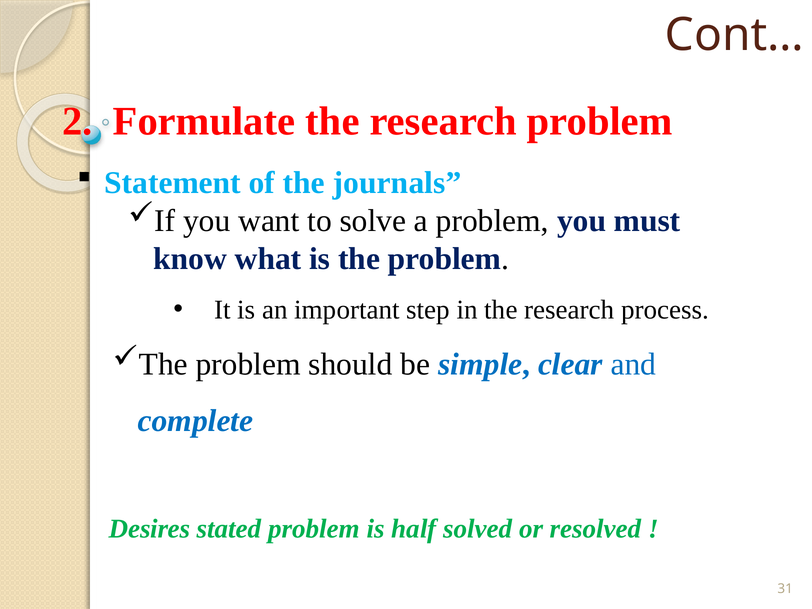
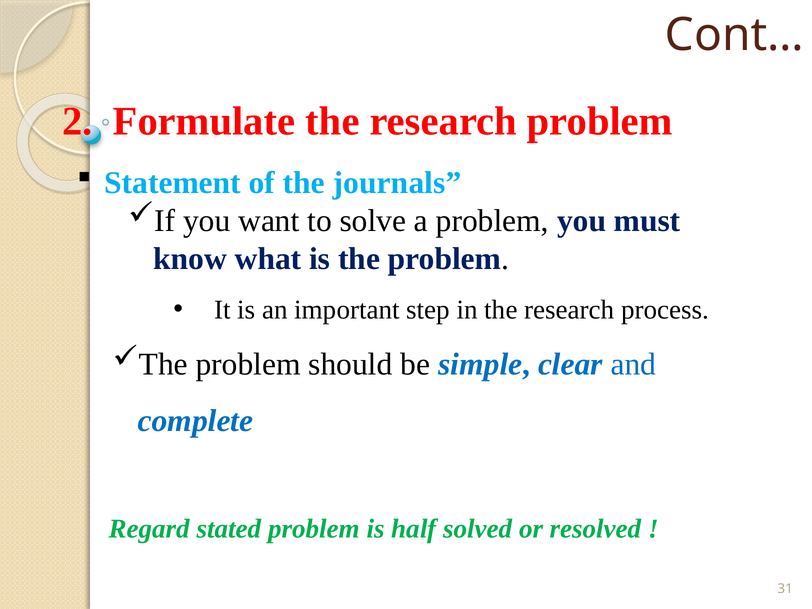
Desires: Desires -> Regard
